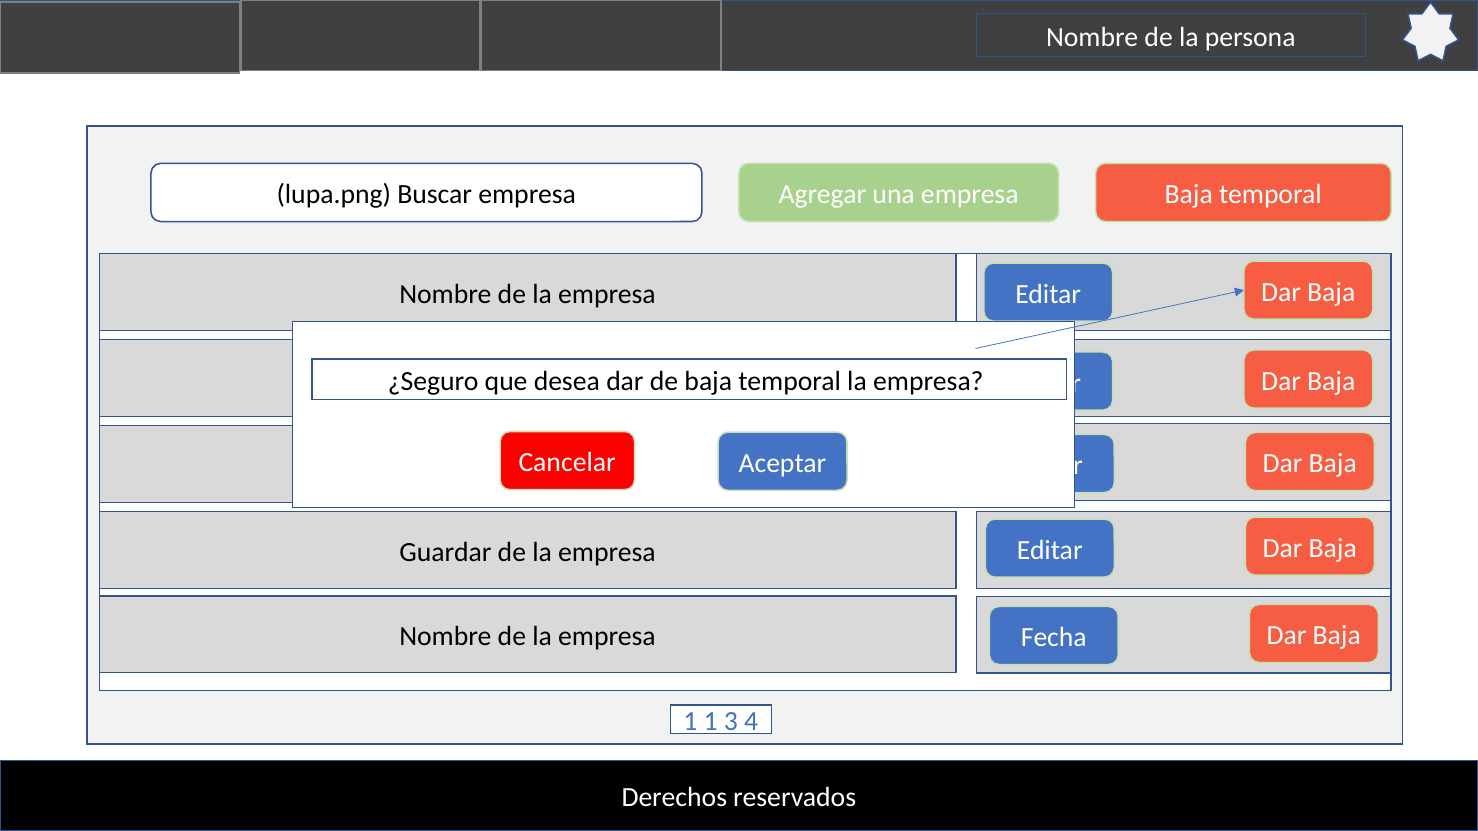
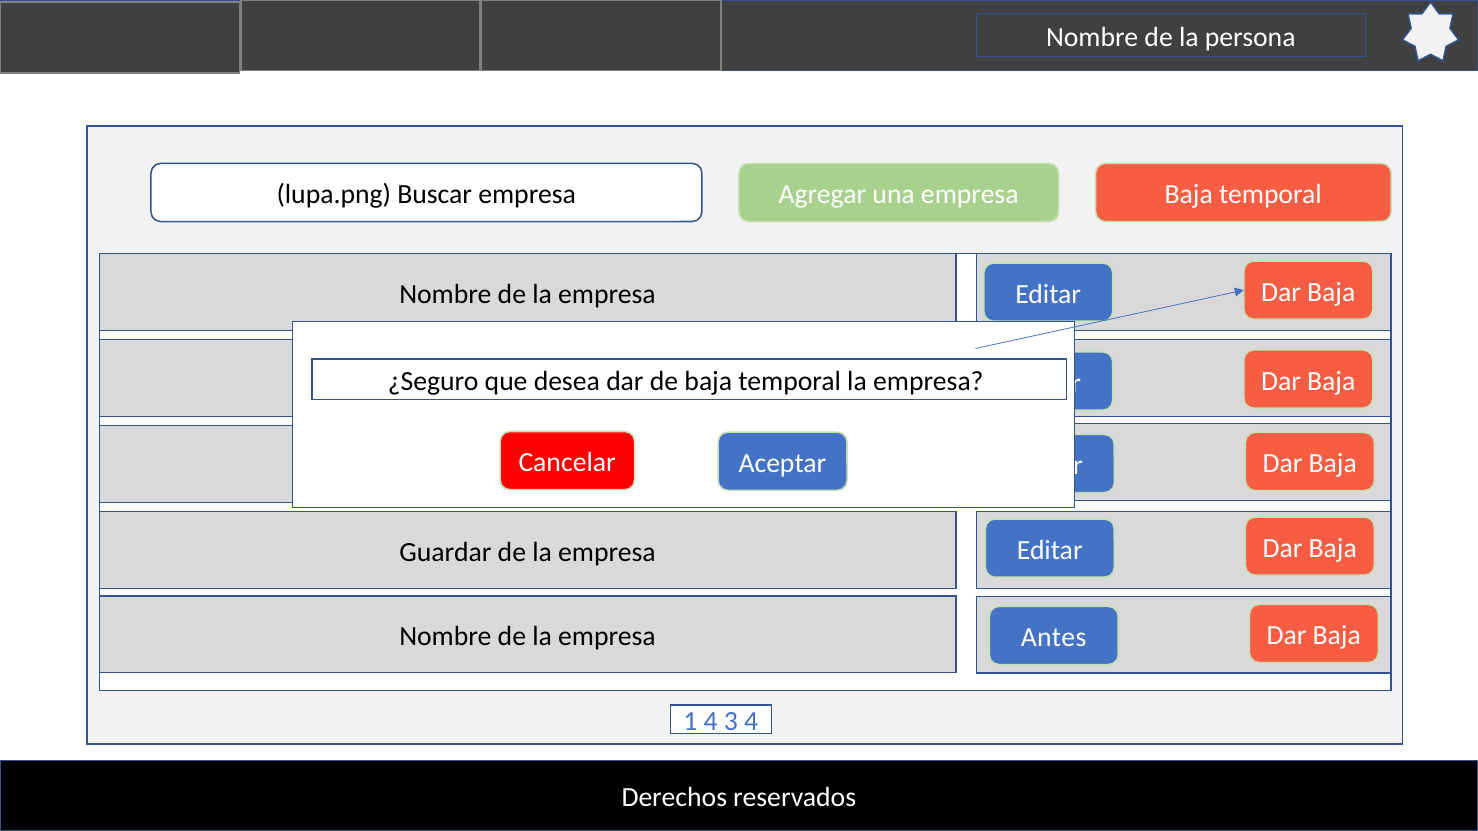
Fecha: Fecha -> Antes
1 1: 1 -> 4
